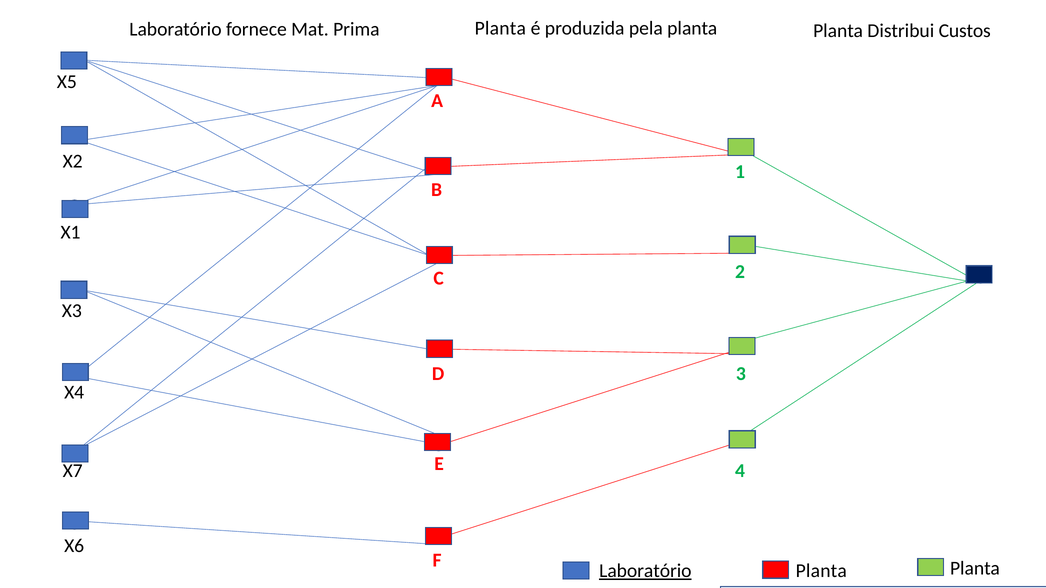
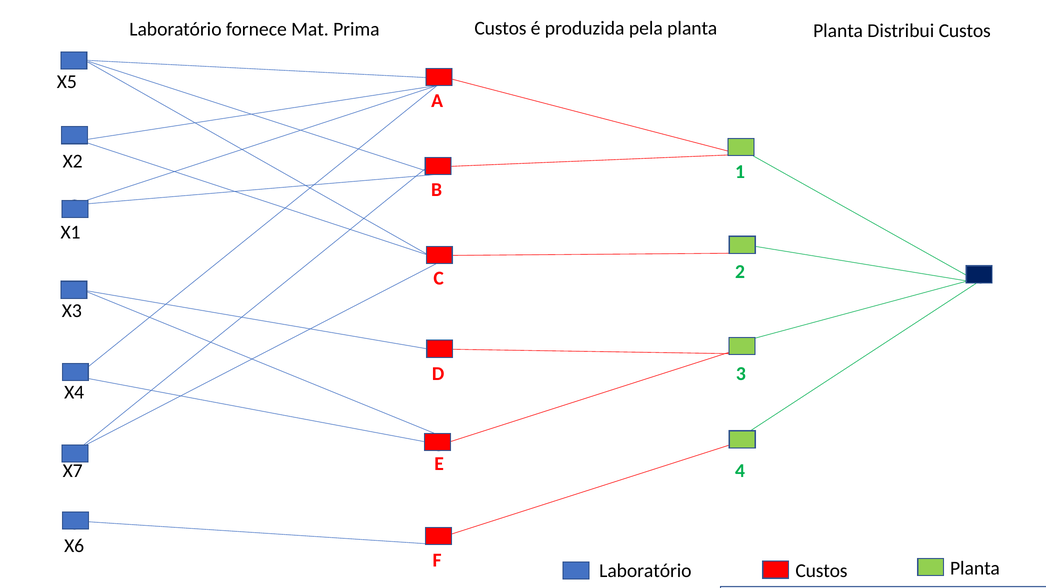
Prima Planta: Planta -> Custos
Laboratório at (645, 571) underline: present -> none
Planta at (821, 571): Planta -> Custos
